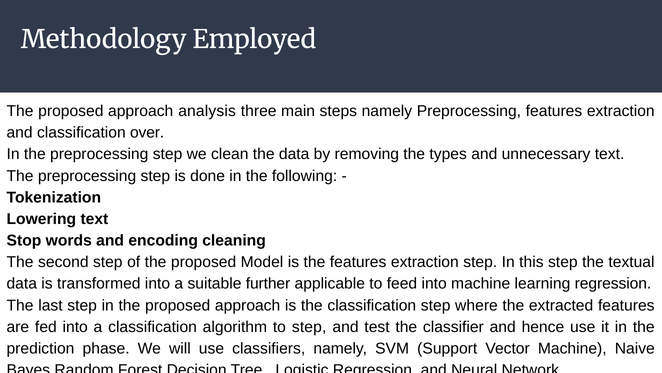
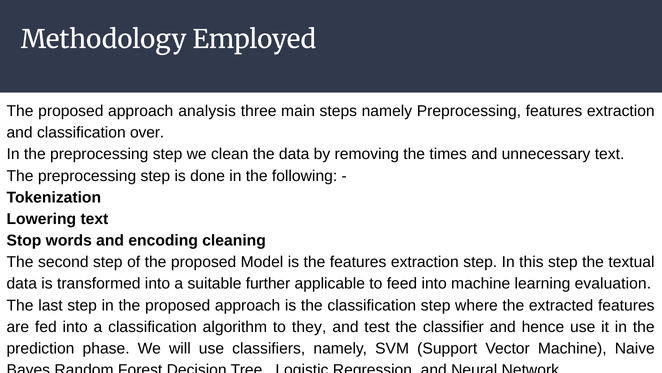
types: types -> times
learning regression: regression -> evaluation
to step: step -> they
